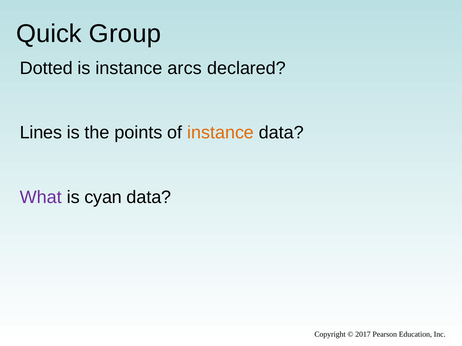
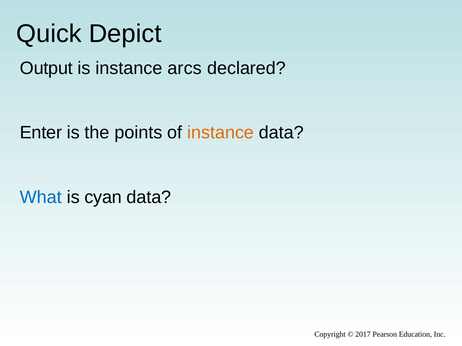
Group: Group -> Depict
Dotted: Dotted -> Output
Lines: Lines -> Enter
What colour: purple -> blue
